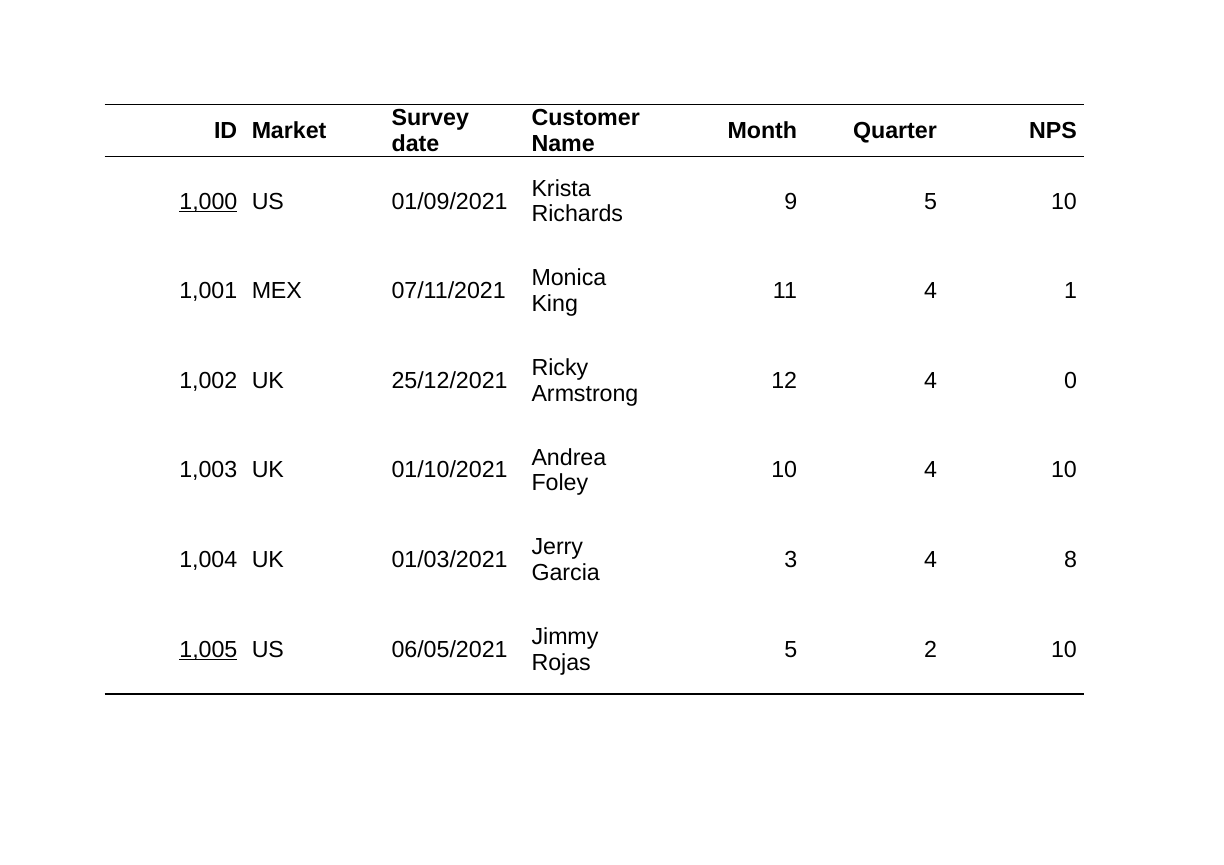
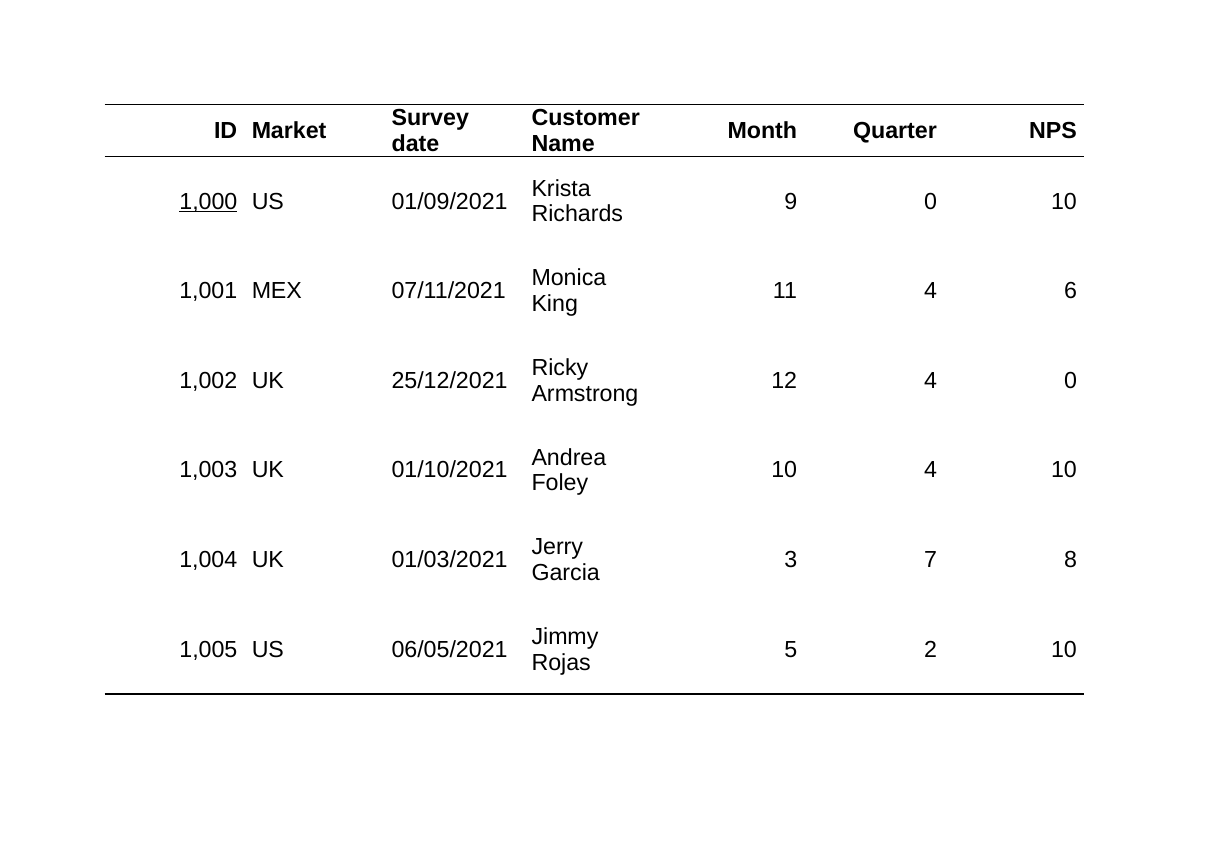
9 5: 5 -> 0
1: 1 -> 6
3 4: 4 -> 7
1,005 underline: present -> none
